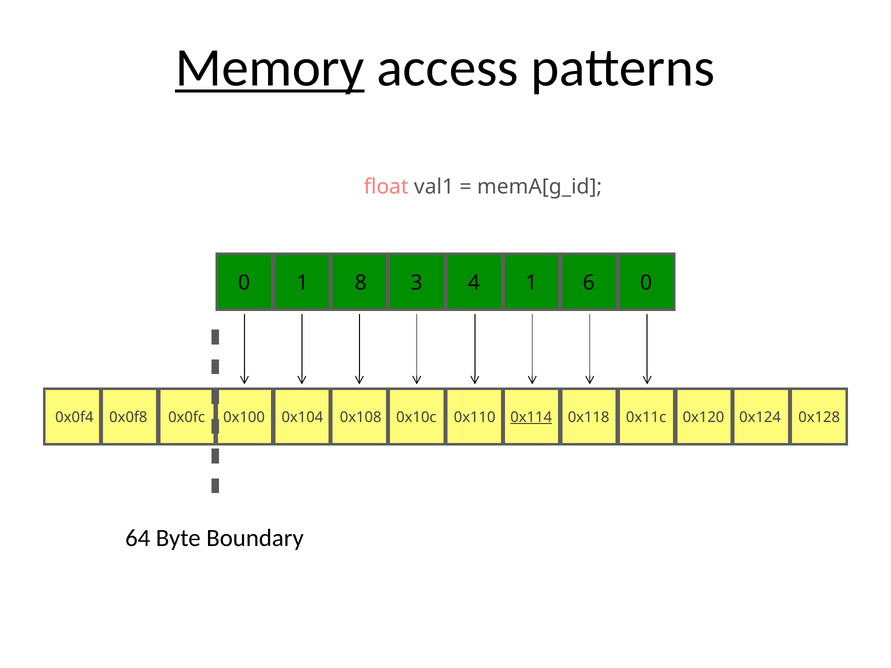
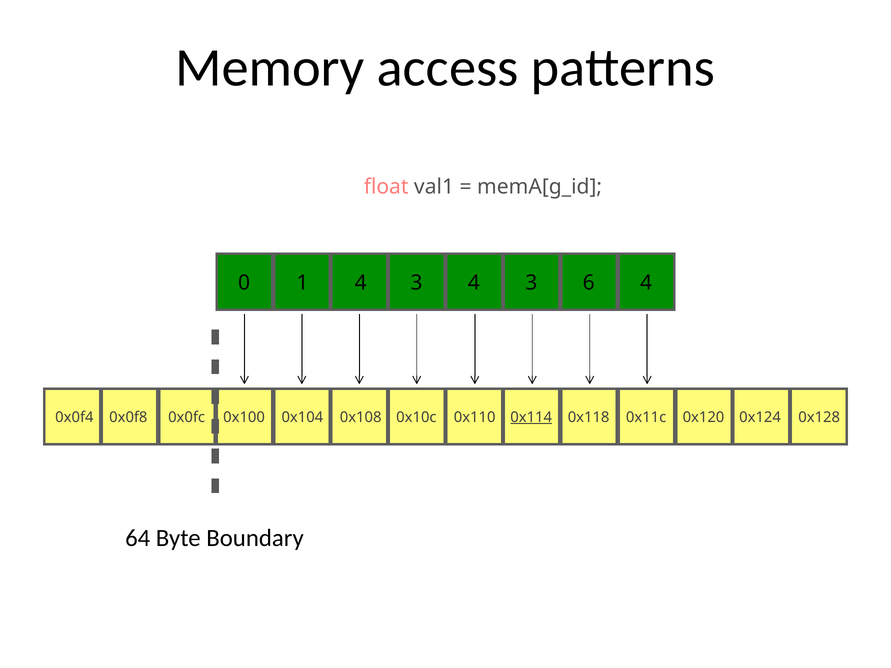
Memory underline: present -> none
1 8: 8 -> 4
3 4 1: 1 -> 3
6 0: 0 -> 4
